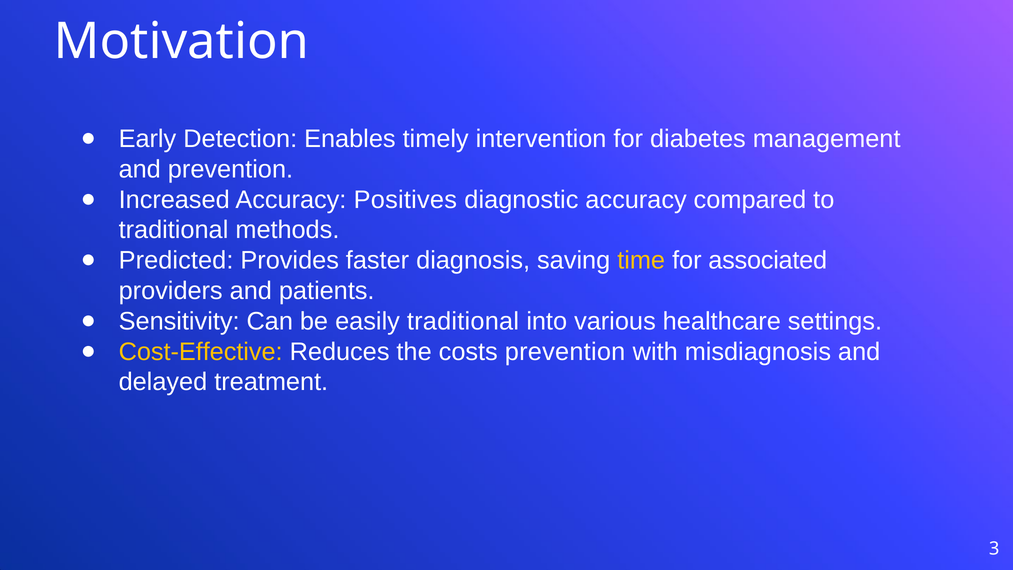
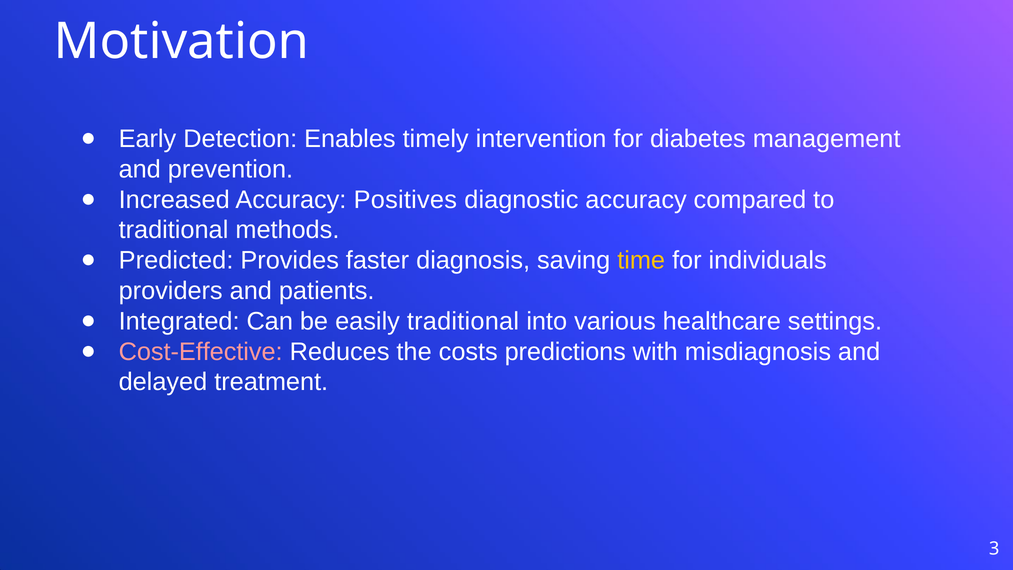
associated: associated -> individuals
Sensitivity: Sensitivity -> Integrated
Cost-Effective colour: yellow -> pink
costs prevention: prevention -> predictions
